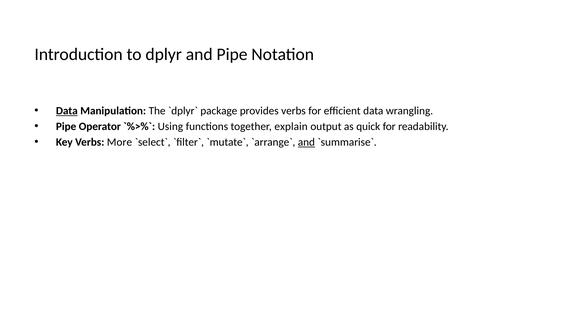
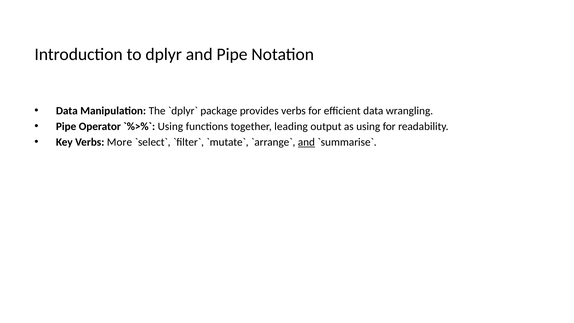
Data at (67, 111) underline: present -> none
explain: explain -> leading
as quick: quick -> using
